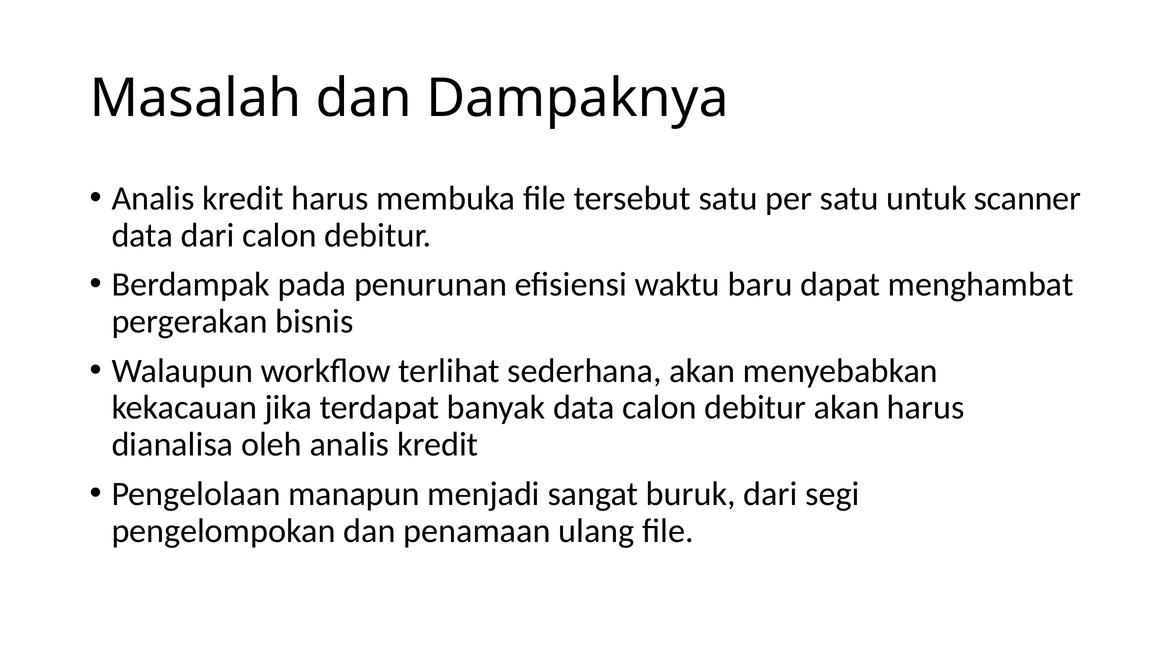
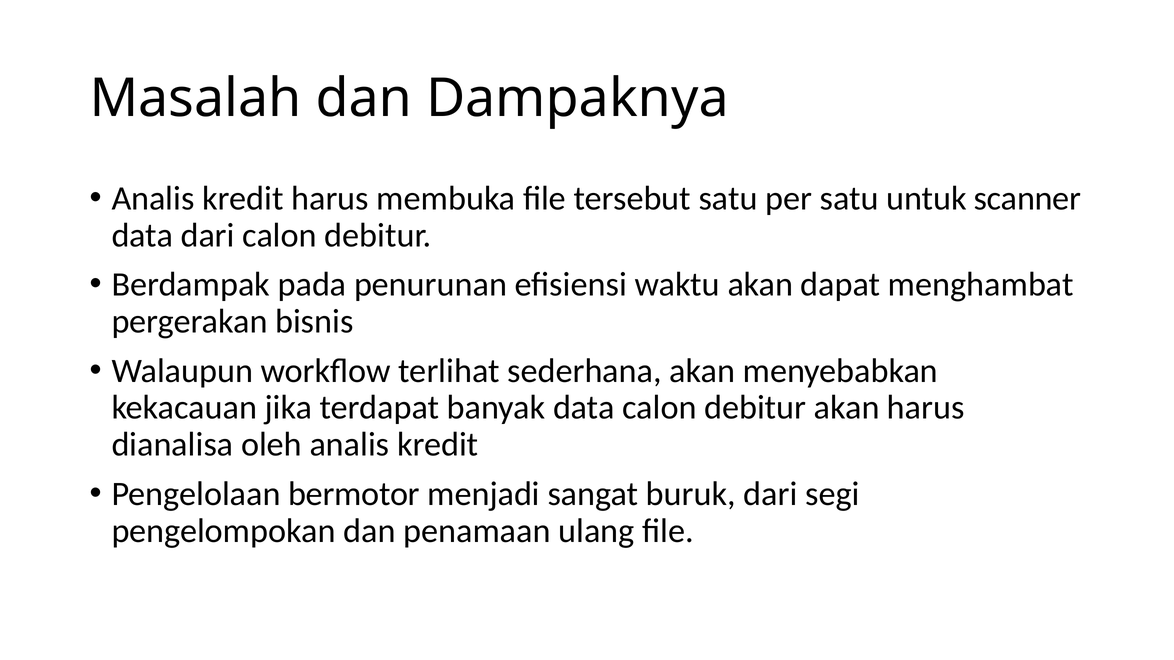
waktu baru: baru -> akan
manapun: manapun -> bermotor
